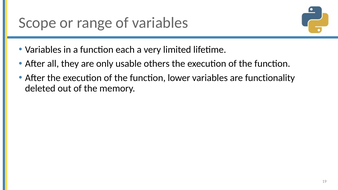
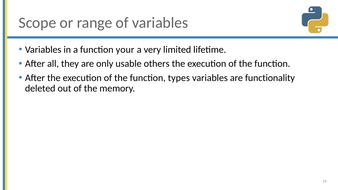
each: each -> your
lower: lower -> types
